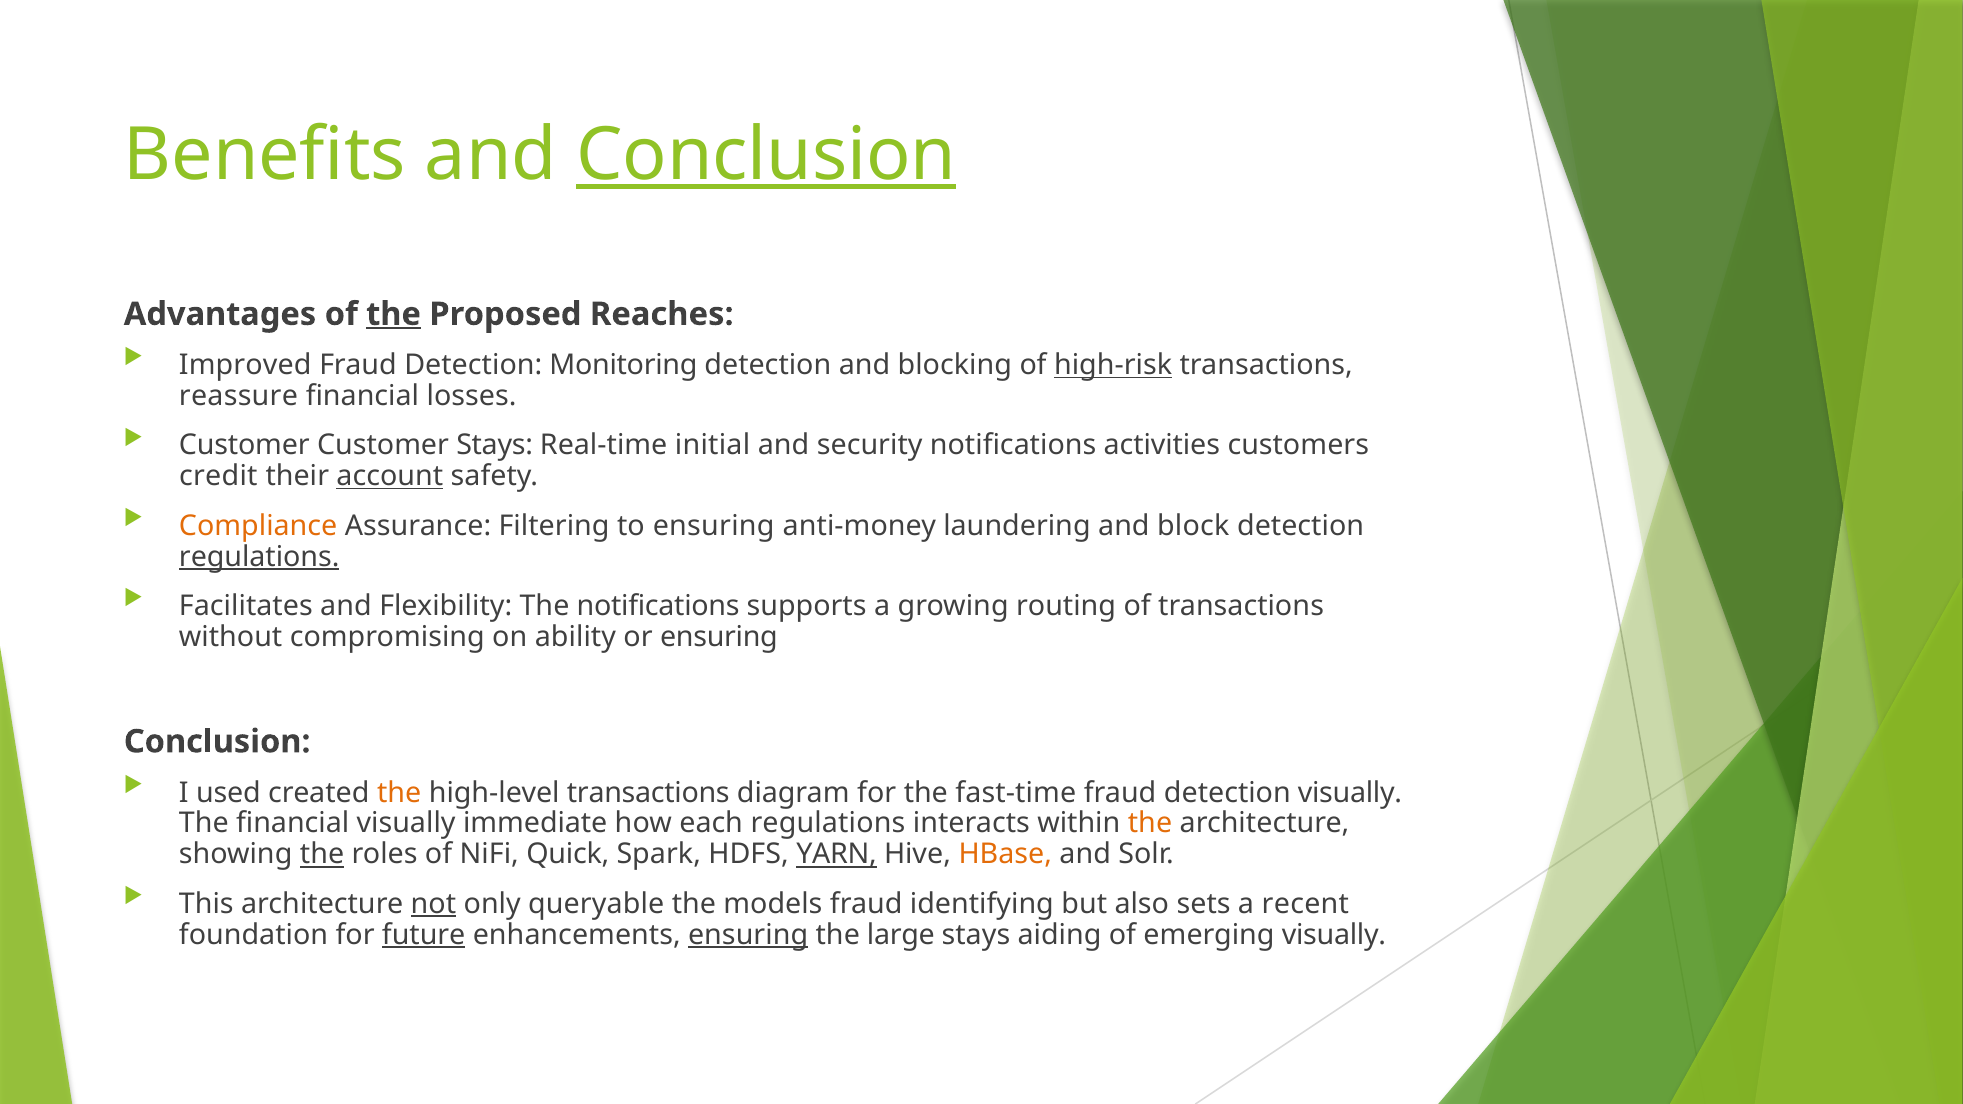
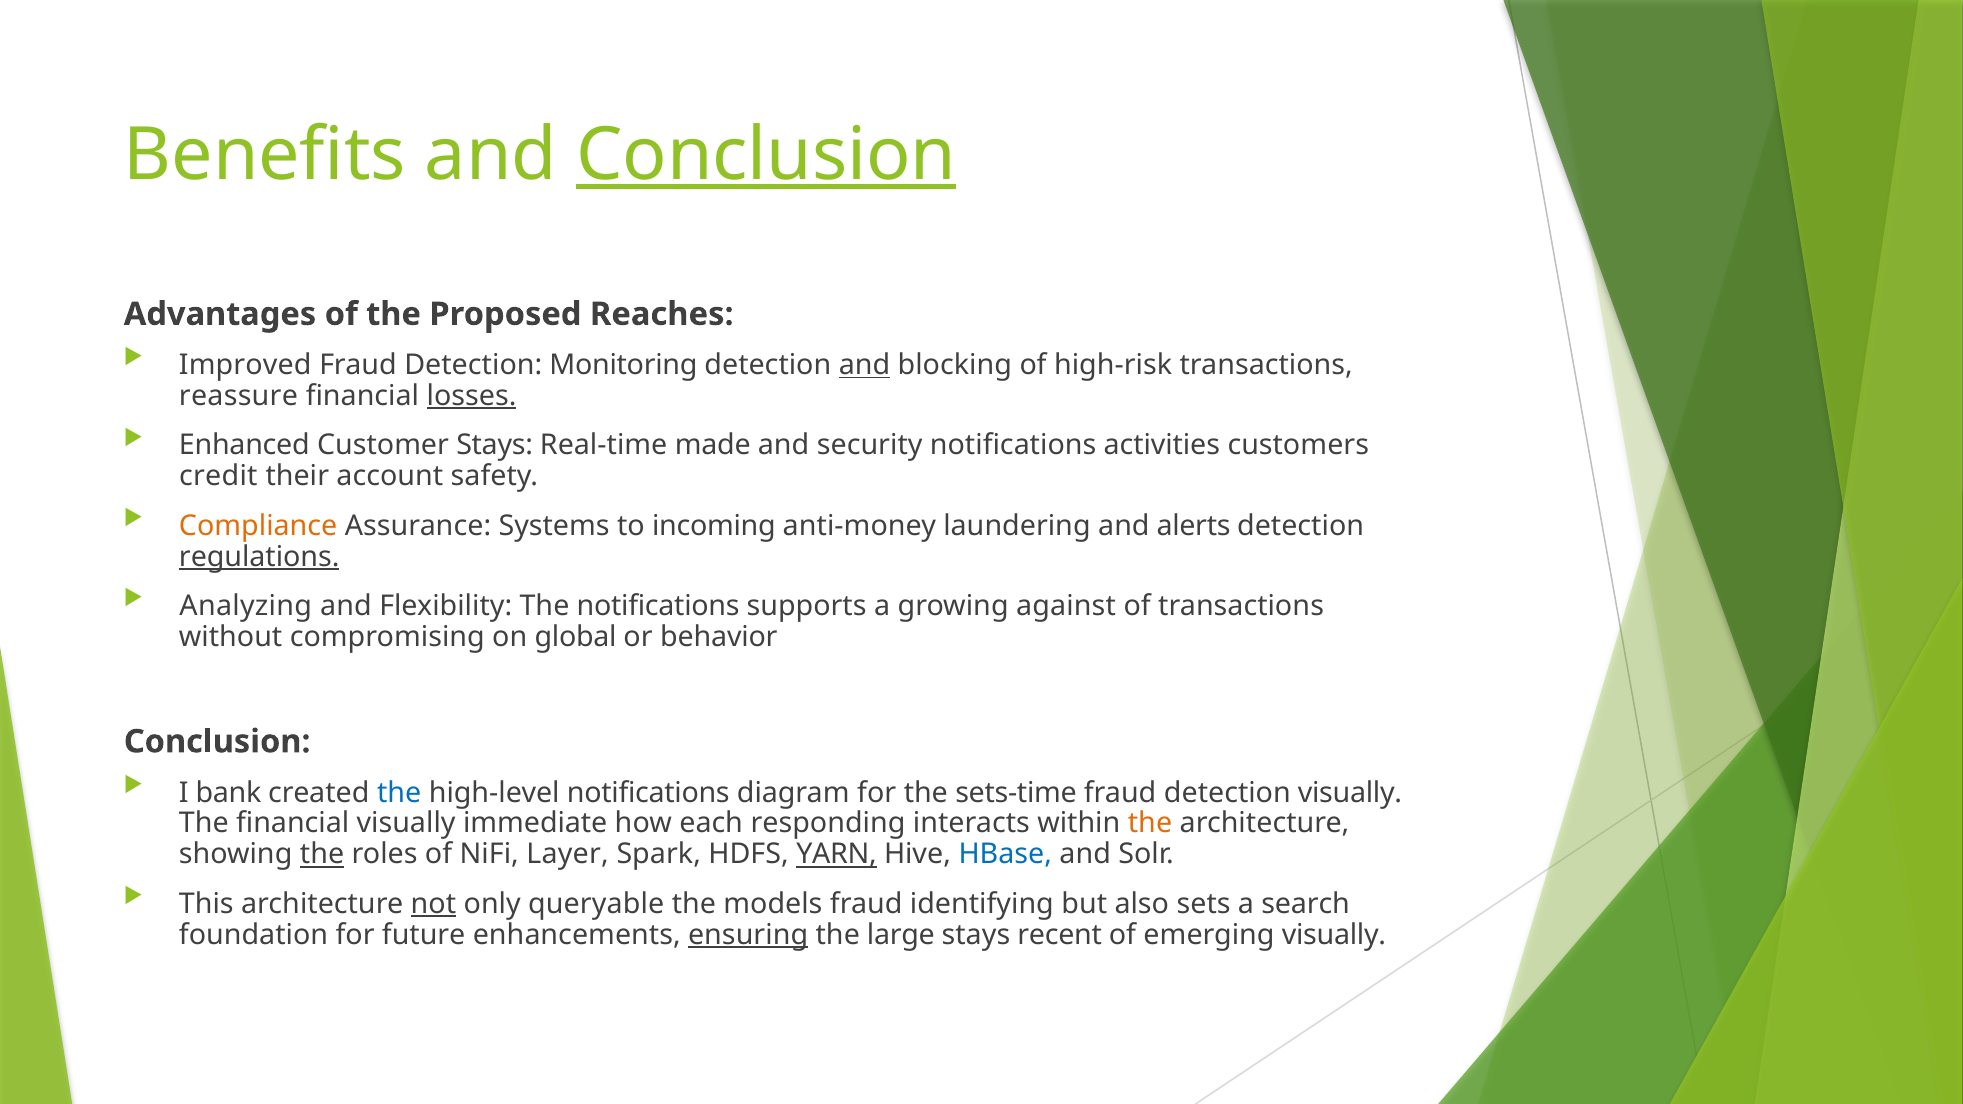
the at (394, 314) underline: present -> none
and at (864, 365) underline: none -> present
high-risk underline: present -> none
losses underline: none -> present
Customer at (244, 445): Customer -> Enhanced
initial: initial -> made
account underline: present -> none
Filtering: Filtering -> Systems
to ensuring: ensuring -> incoming
block: block -> alerts
Facilitates: Facilitates -> Analyzing
routing: routing -> against
ability: ability -> global
or ensuring: ensuring -> behavior
used: used -> bank
the at (399, 793) colour: orange -> blue
high-level transactions: transactions -> notifications
fast-time: fast-time -> sets-time
each regulations: regulations -> responding
Quick: Quick -> Layer
HBase colour: orange -> blue
recent: recent -> search
future underline: present -> none
aiding: aiding -> recent
